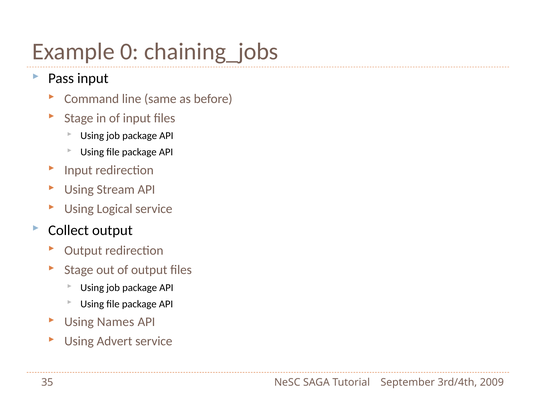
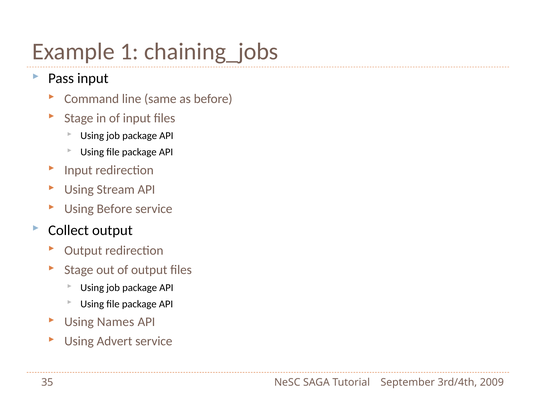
0: 0 -> 1
Using Logical: Logical -> Before
